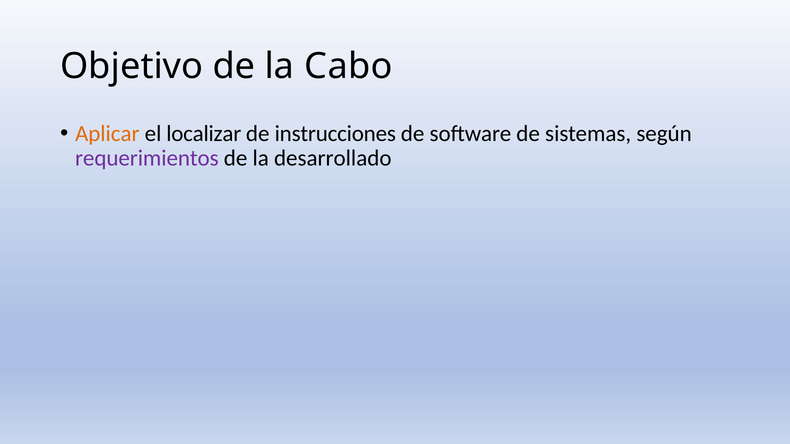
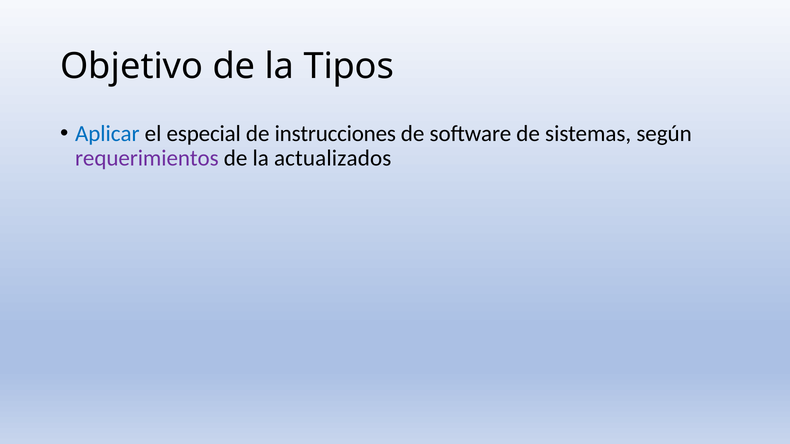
Cabo: Cabo -> Tipos
Aplicar colour: orange -> blue
localizar: localizar -> especial
desarrollado: desarrollado -> actualizados
